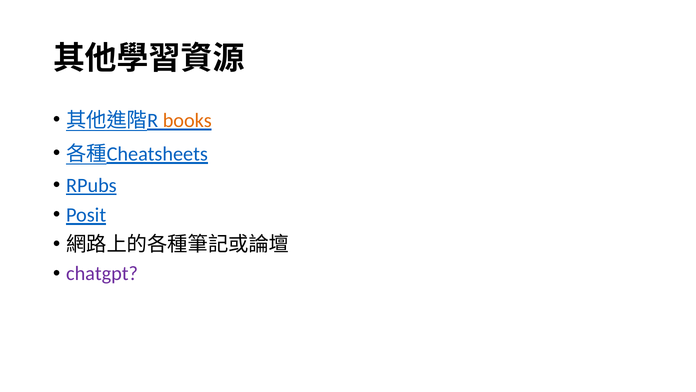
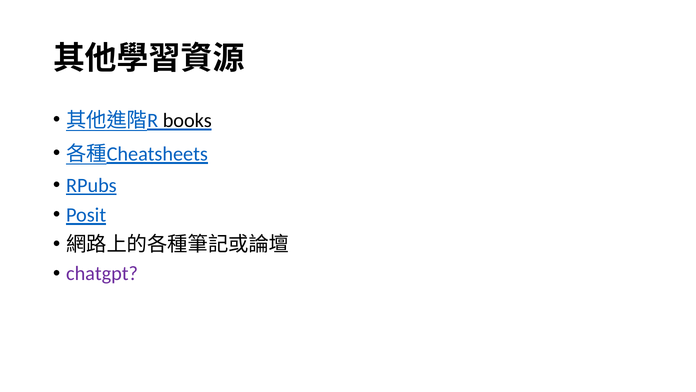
books colour: orange -> black
